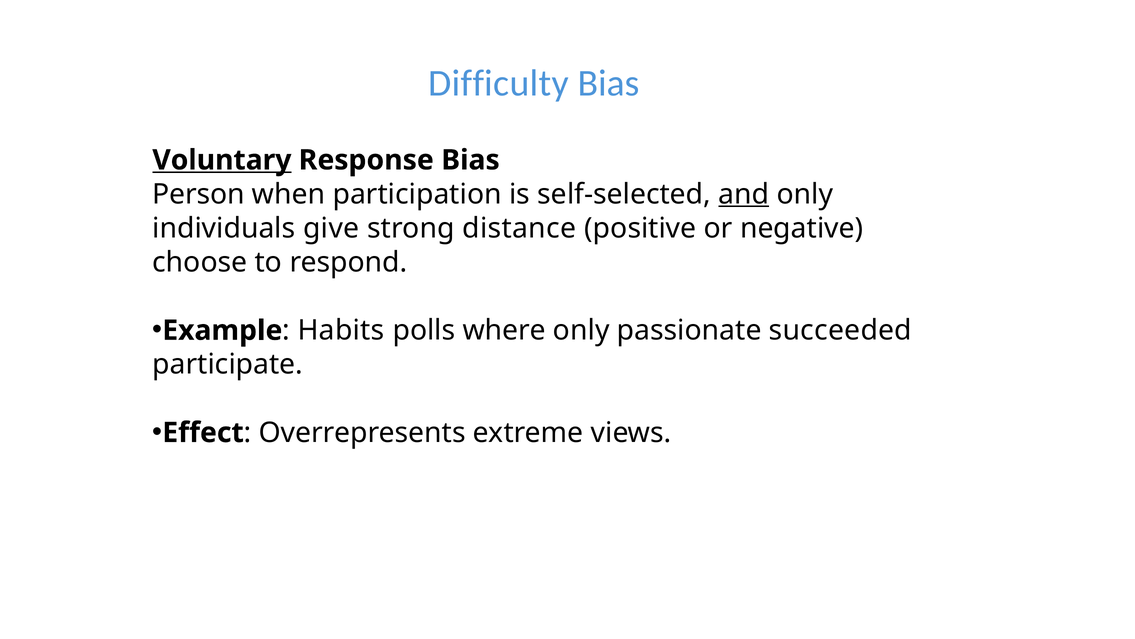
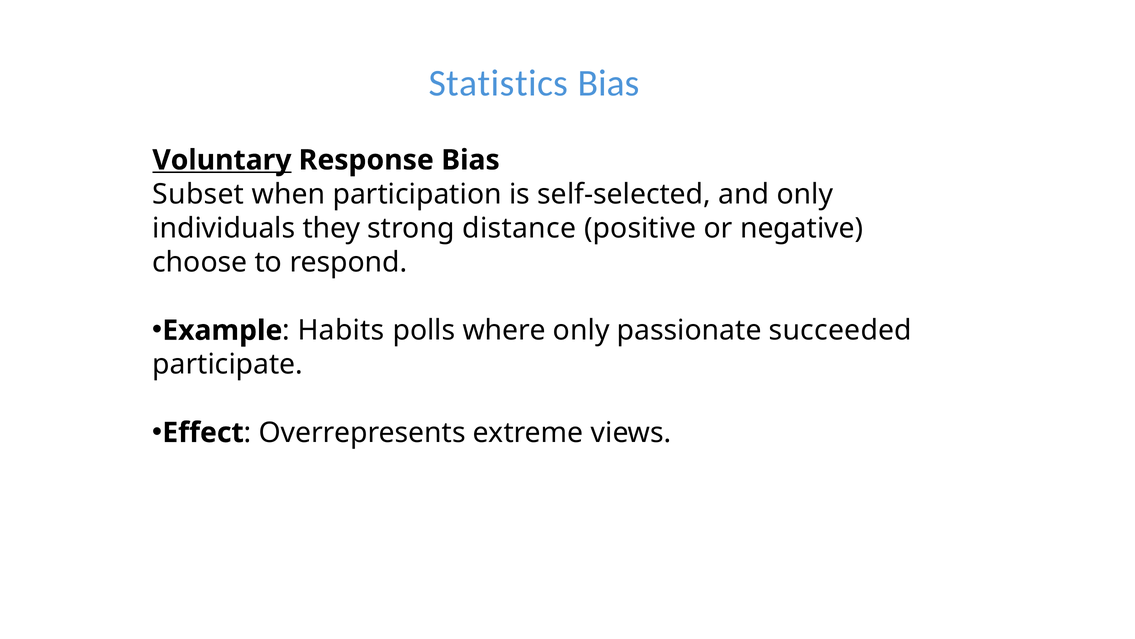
Difficulty: Difficulty -> Statistics
Person: Person -> Subset
and underline: present -> none
give: give -> they
